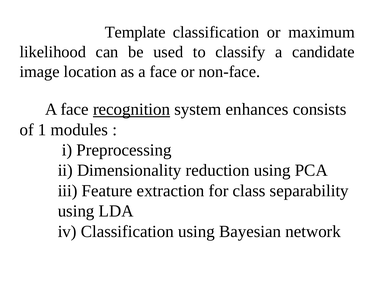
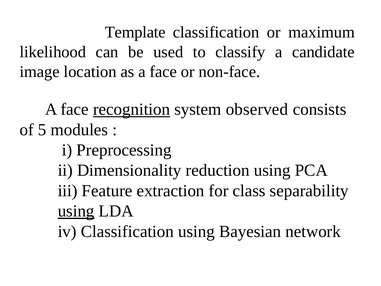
enhances: enhances -> observed
1: 1 -> 5
using at (76, 211) underline: none -> present
